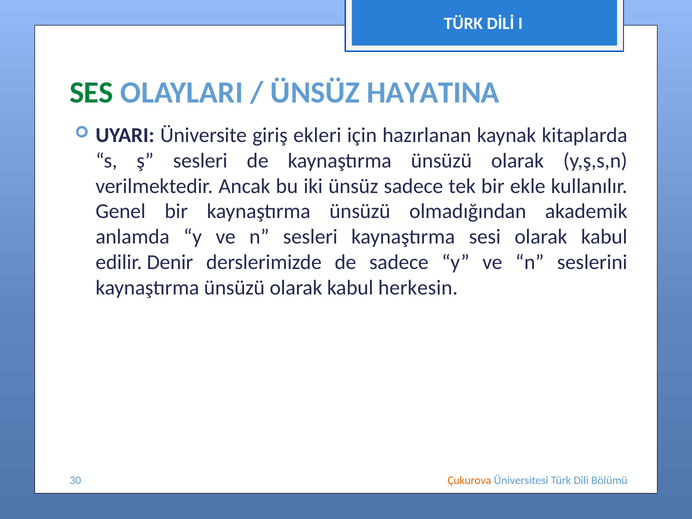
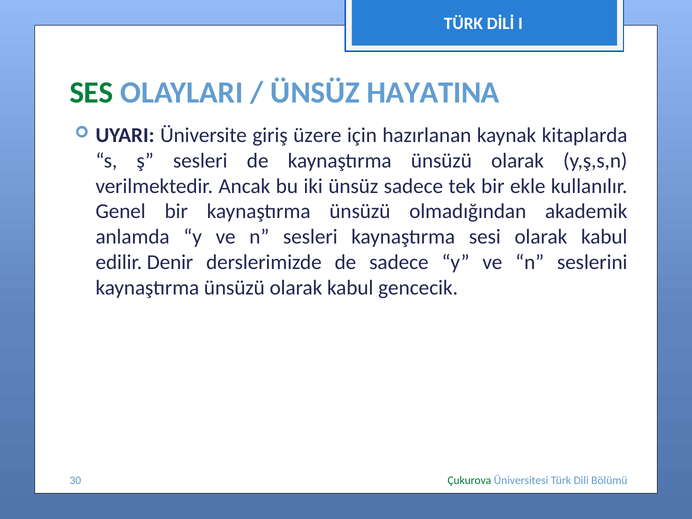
ekleri: ekleri -> üzere
herkesin: herkesin -> gencecik
Çukurova colour: orange -> green
